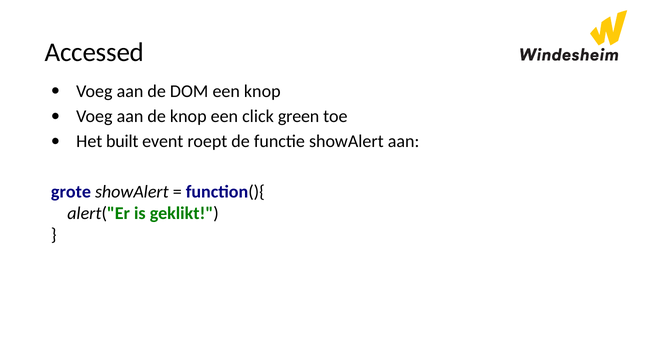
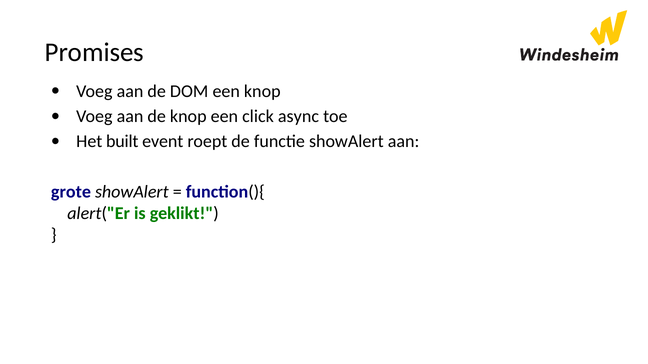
Accessed: Accessed -> Promises
green: green -> async
